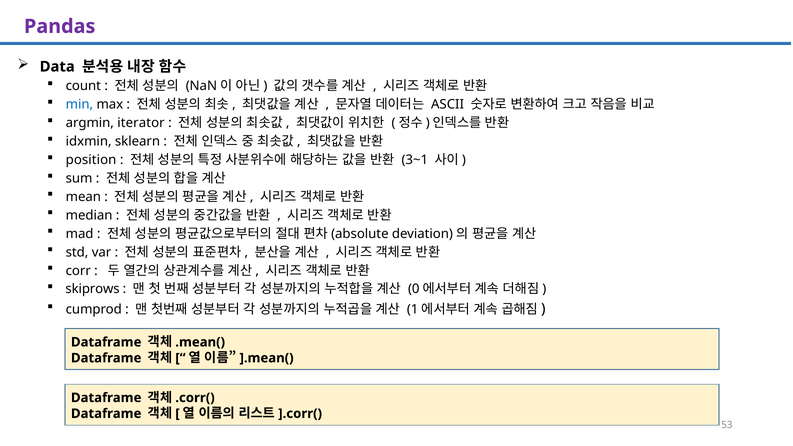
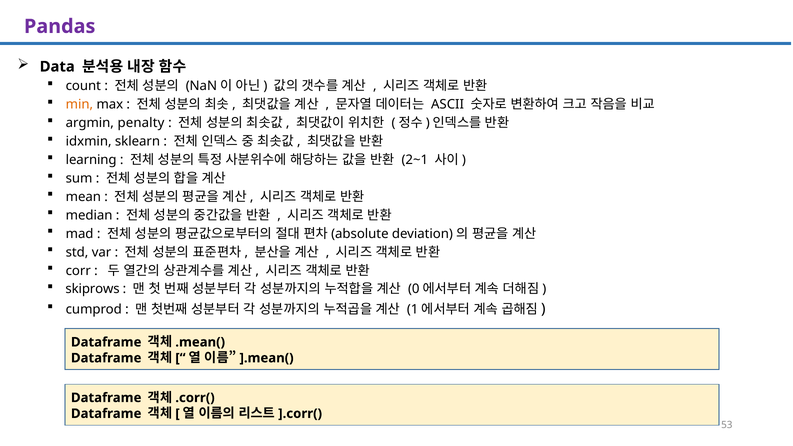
min colour: blue -> orange
iterator: iterator -> penalty
position: position -> learning
3~1: 3~1 -> 2~1
